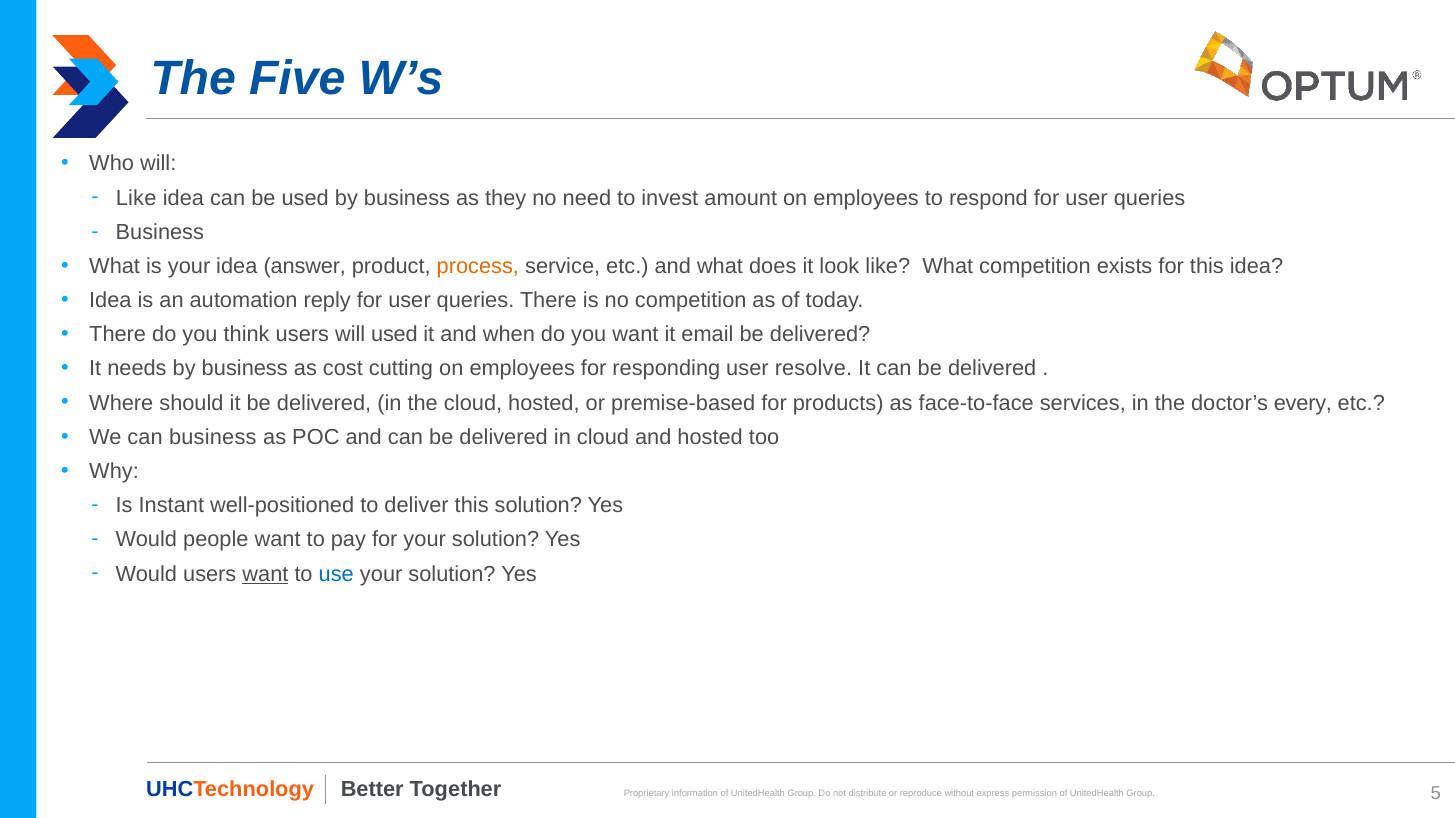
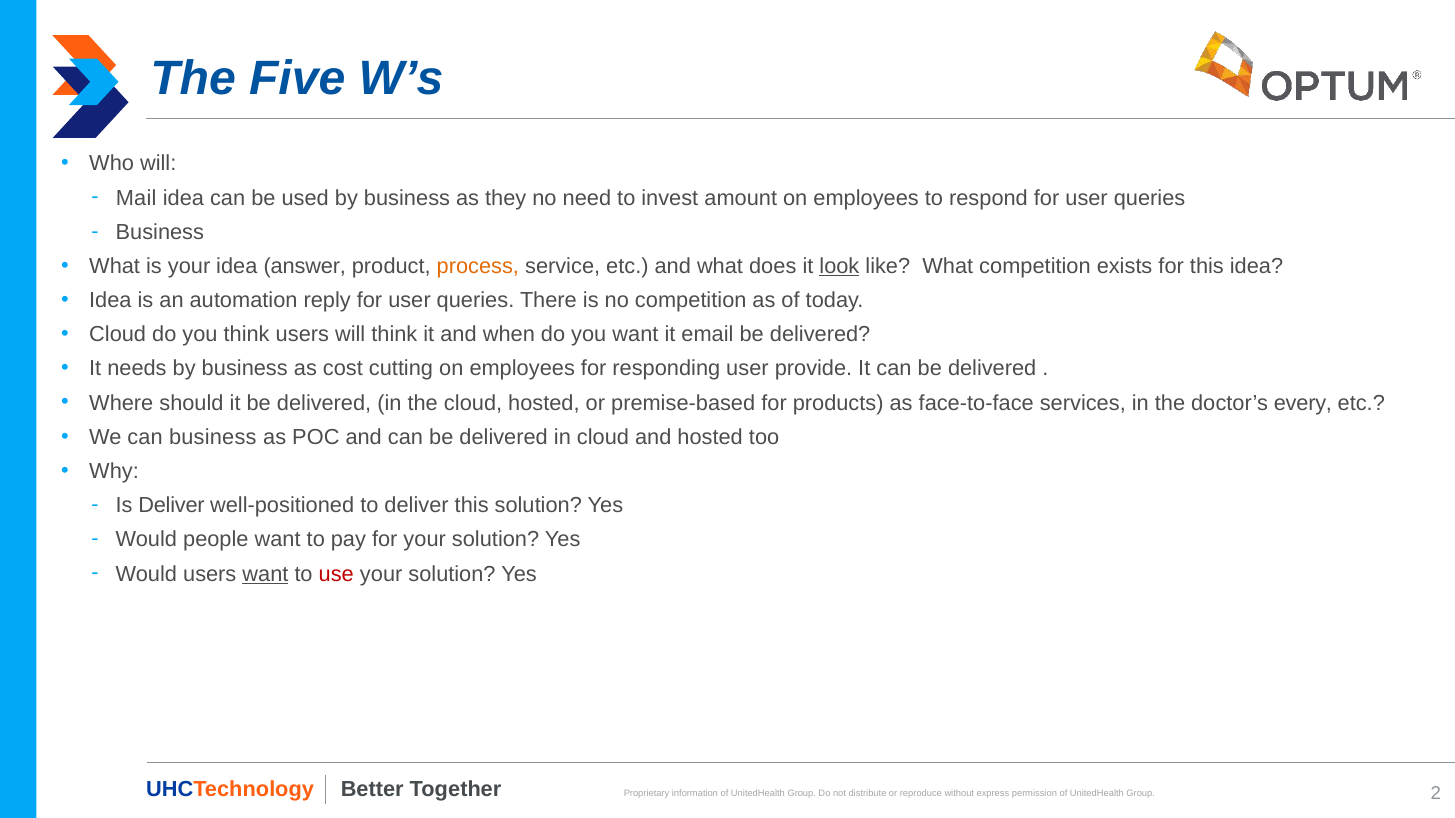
Like at (136, 198): Like -> Mail
look underline: none -> present
There at (118, 335): There -> Cloud
will used: used -> think
resolve: resolve -> provide
Is Instant: Instant -> Deliver
use colour: blue -> red
5: 5 -> 2
